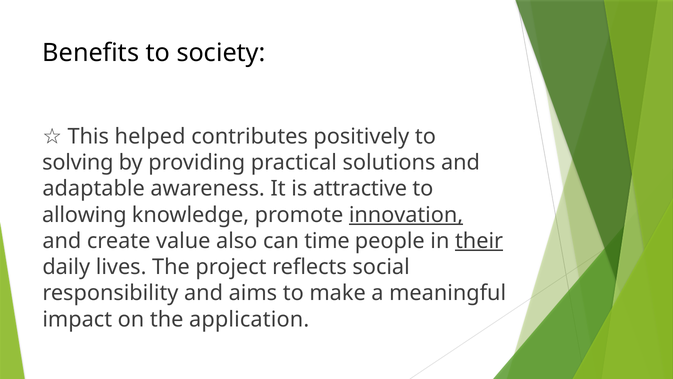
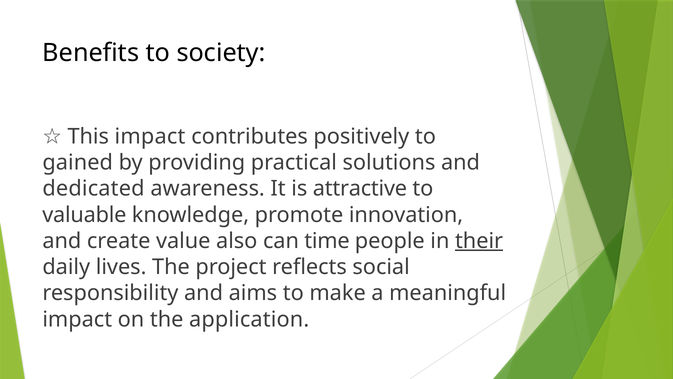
This helped: helped -> impact
solving: solving -> gained
adaptable: adaptable -> dedicated
allowing: allowing -> valuable
innovation underline: present -> none
